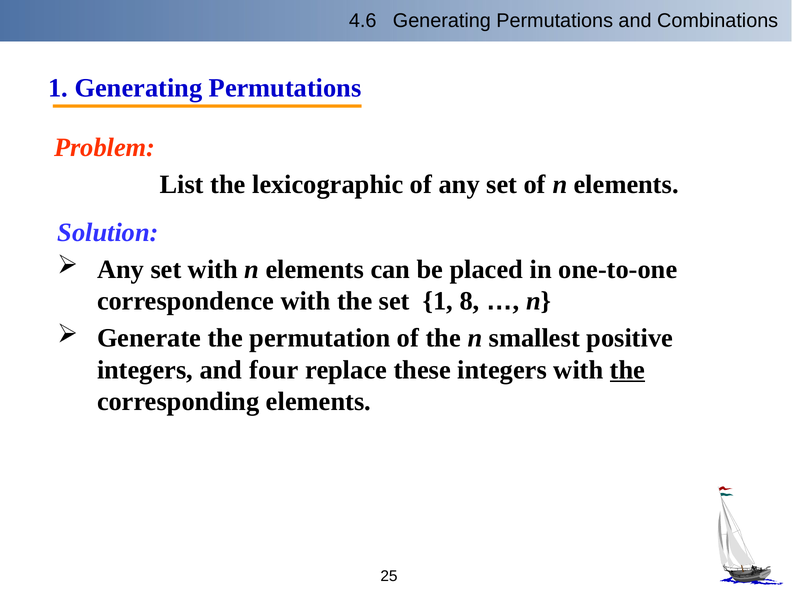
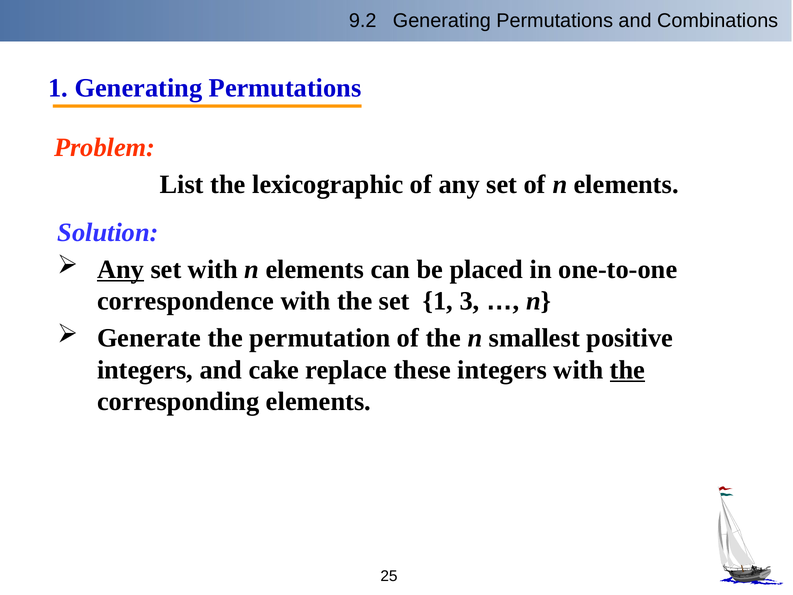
4.6: 4.6 -> 9.2
Any at (120, 269) underline: none -> present
8: 8 -> 3
four: four -> cake
